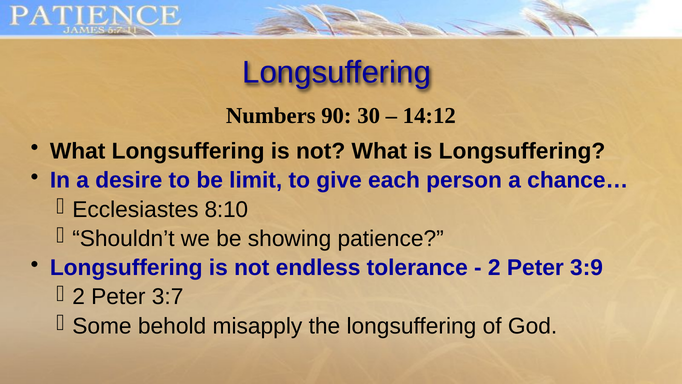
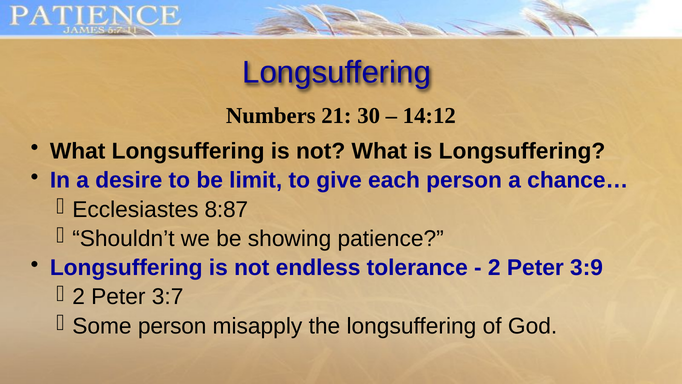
90: 90 -> 21
8:10: 8:10 -> 8:87
Some behold: behold -> person
